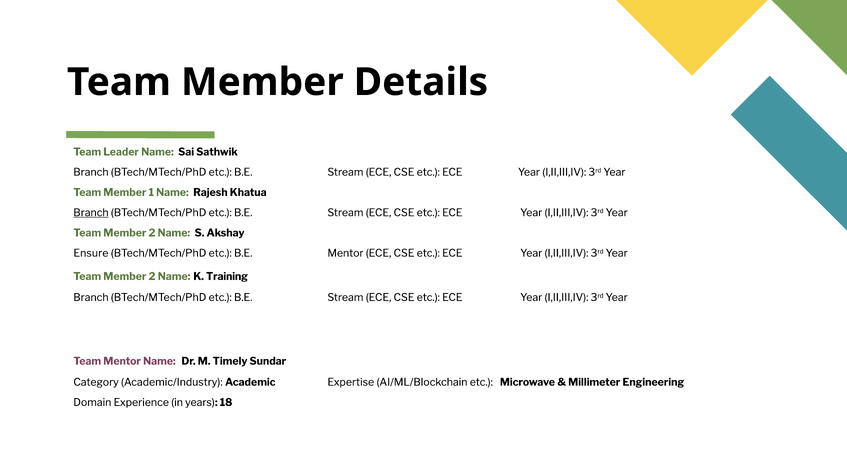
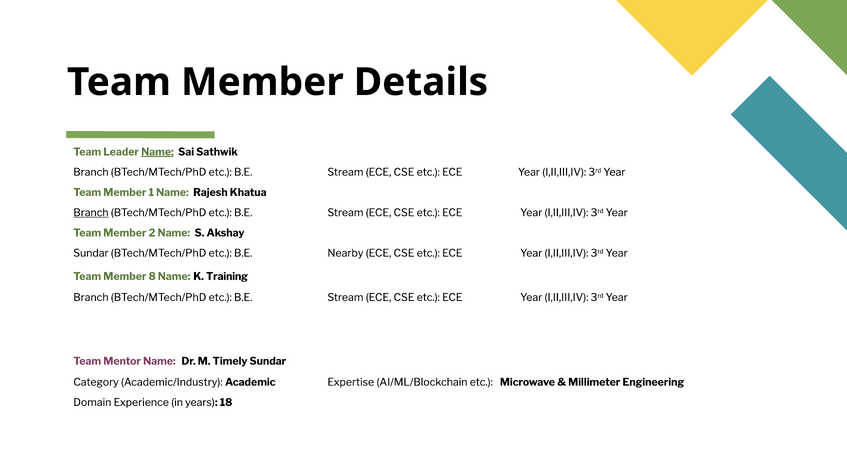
Name at (157, 152) underline: none -> present
Ensure at (91, 253): Ensure -> Sundar
B.E Mentor: Mentor -> Nearby
2 at (152, 277): 2 -> 8
